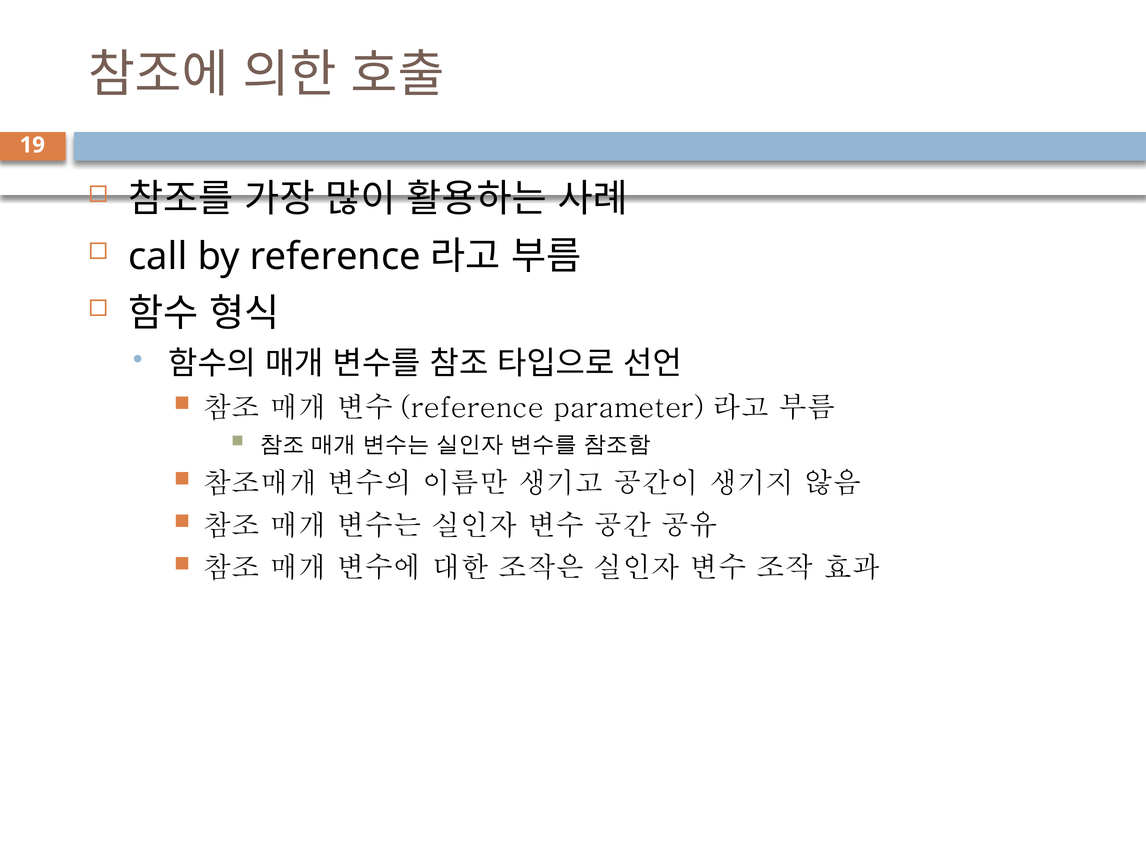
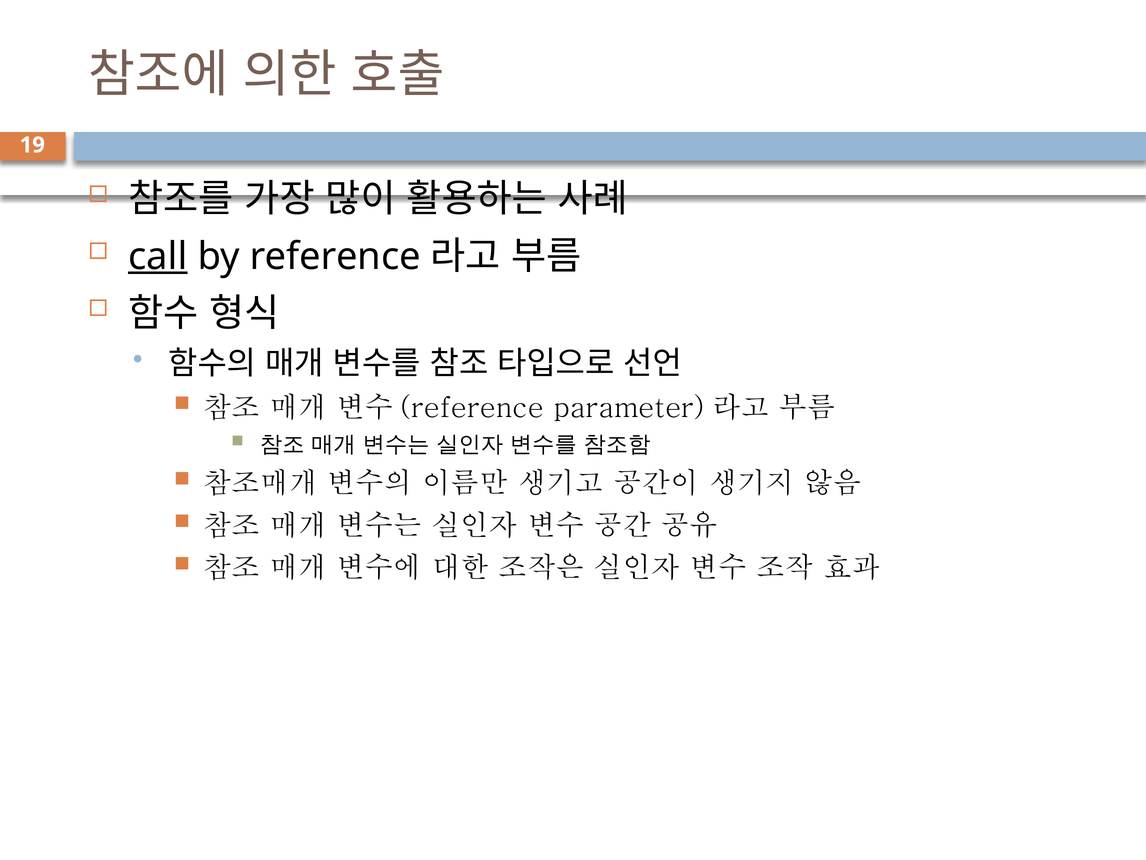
call underline: none -> present
